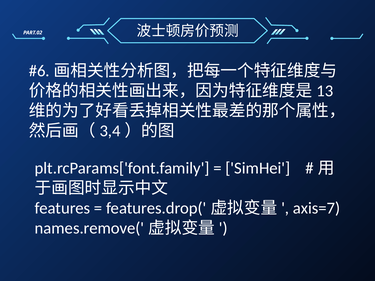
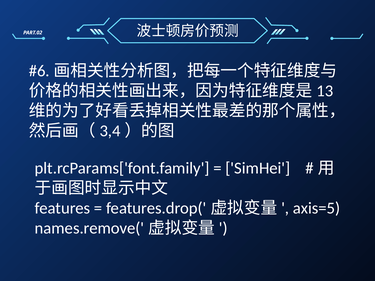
axis=7: axis=7 -> axis=5
